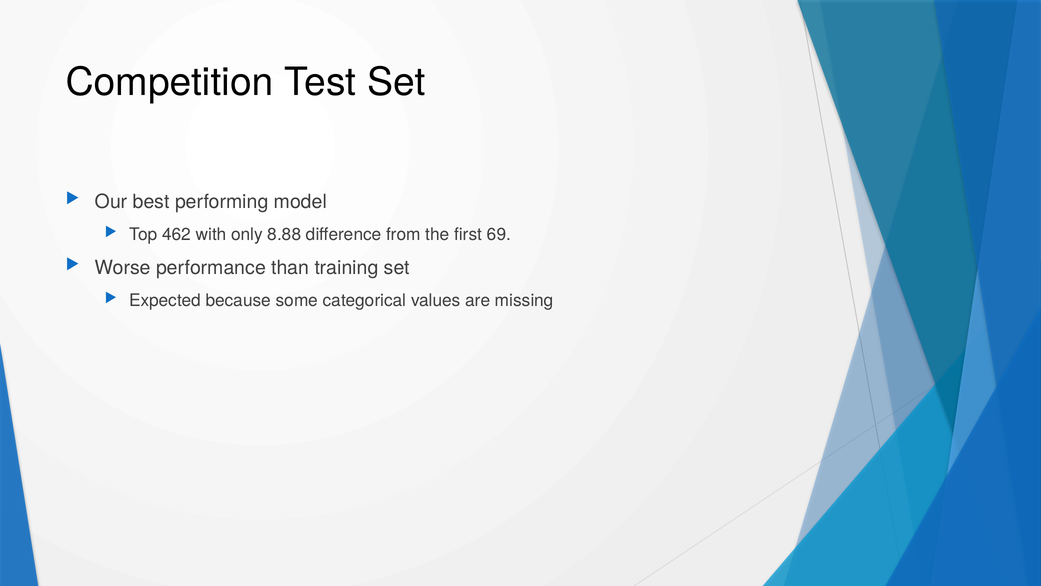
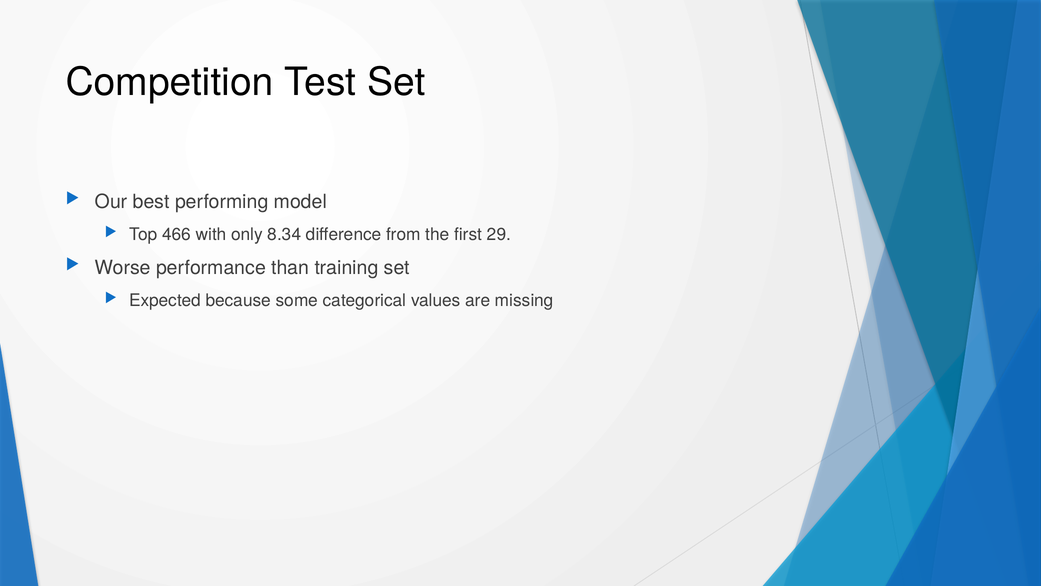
462: 462 -> 466
8.88: 8.88 -> 8.34
69: 69 -> 29
